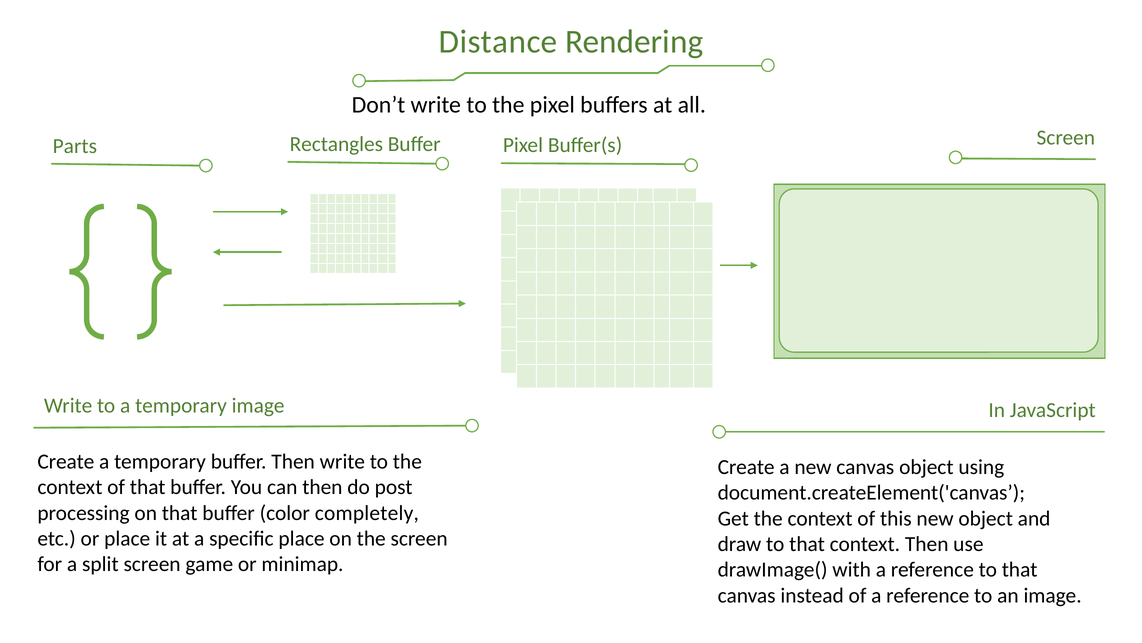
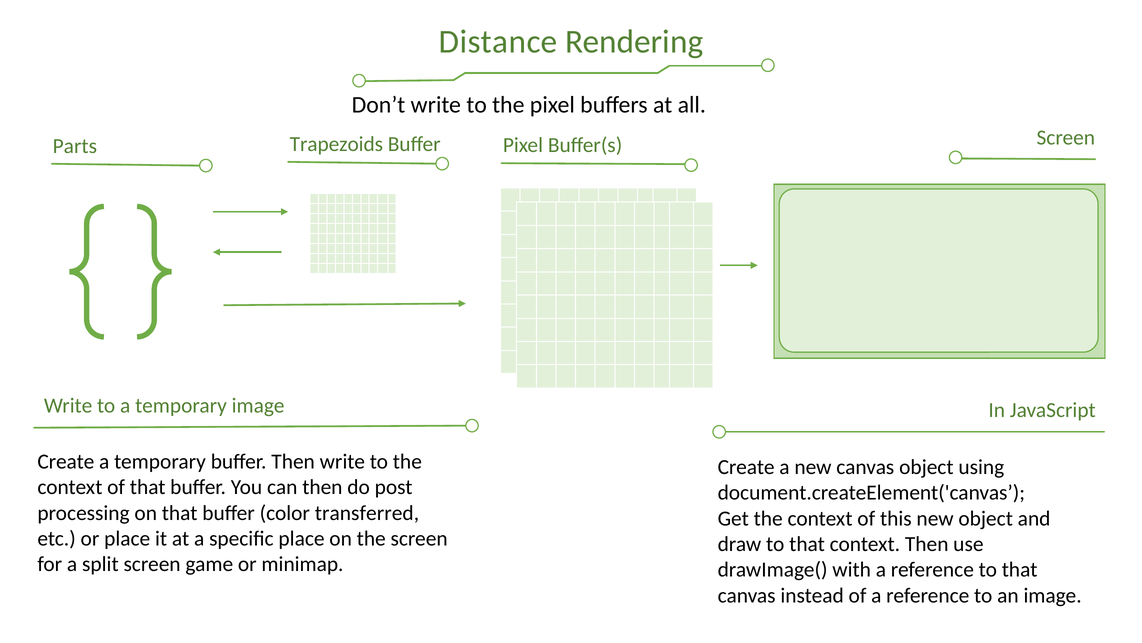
Rectangles: Rectangles -> Trapezoids
completely: completely -> transferred
